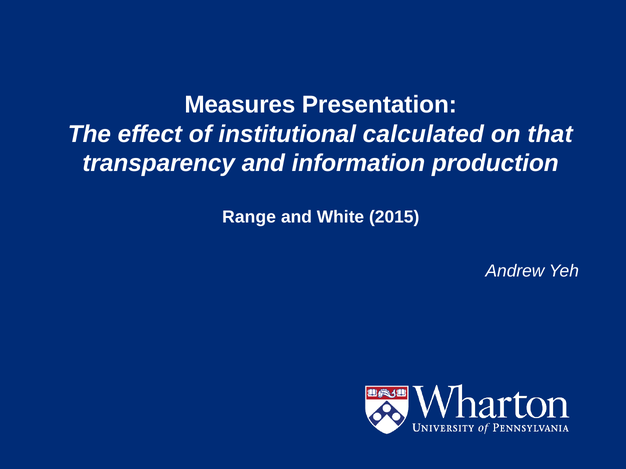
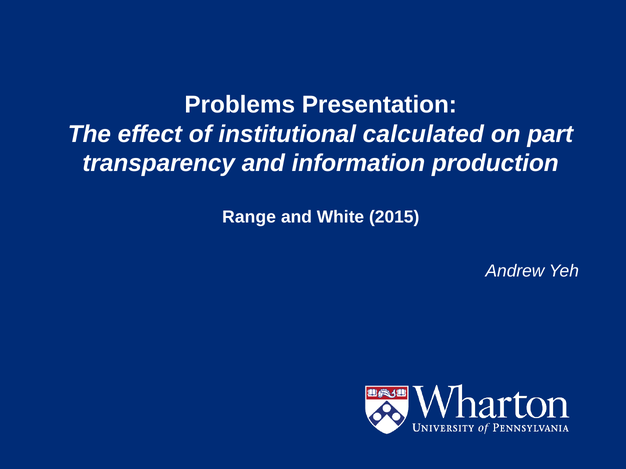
Measures: Measures -> Problems
that: that -> part
